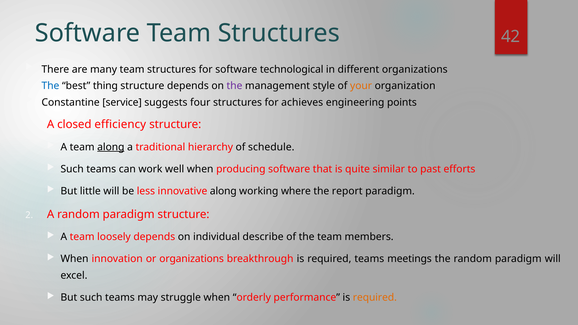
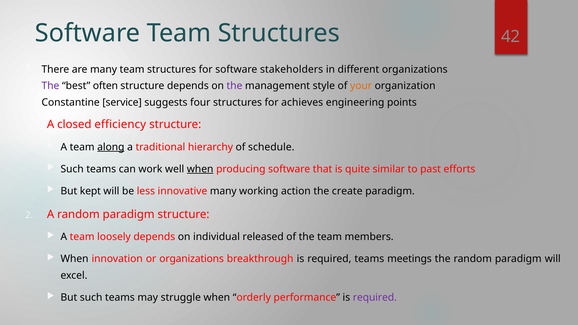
technological: technological -> stakeholders
The at (50, 86) colour: blue -> purple
thing: thing -> often
when at (200, 169) underline: none -> present
little: little -> kept
innovative along: along -> many
where: where -> action
report: report -> create
describe: describe -> released
required at (375, 298) colour: orange -> purple
